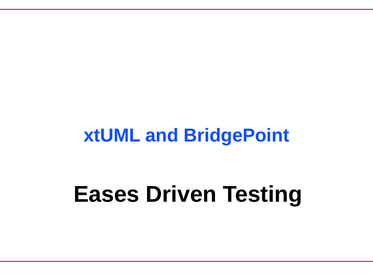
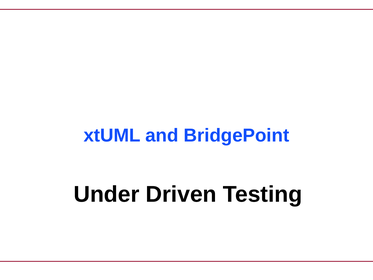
Eases: Eases -> Under
